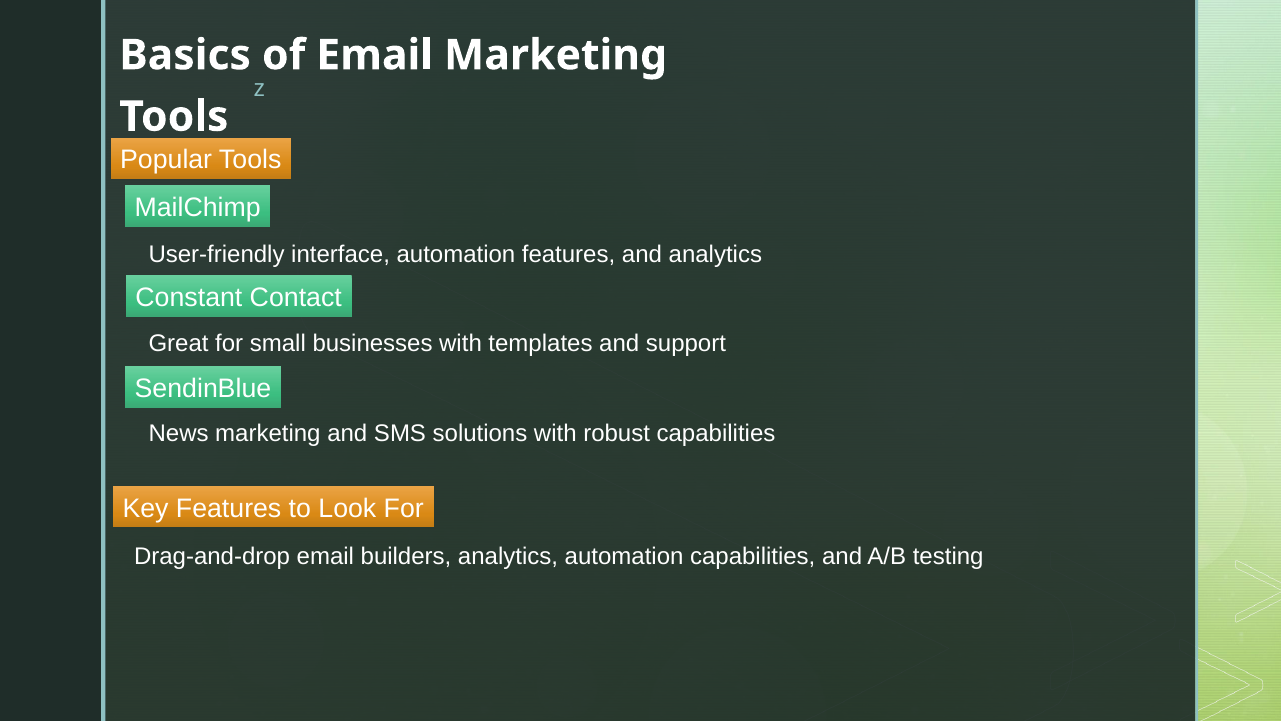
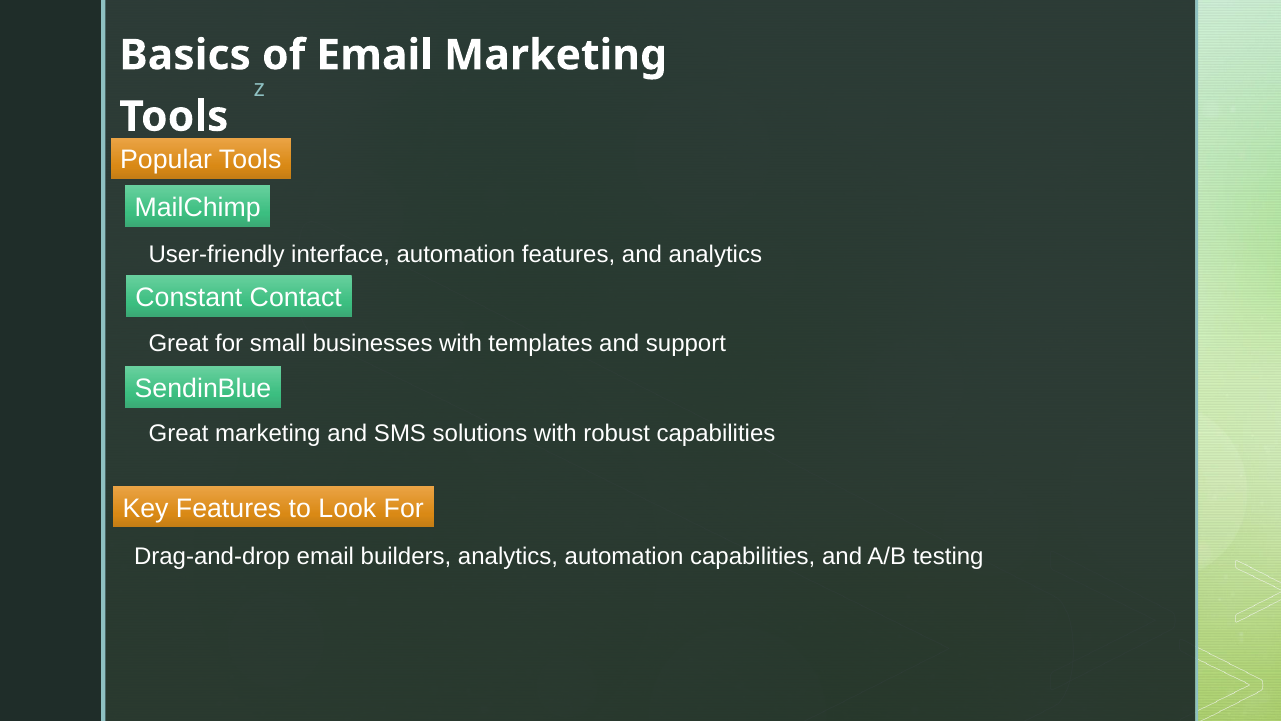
News at (179, 433): News -> Great
